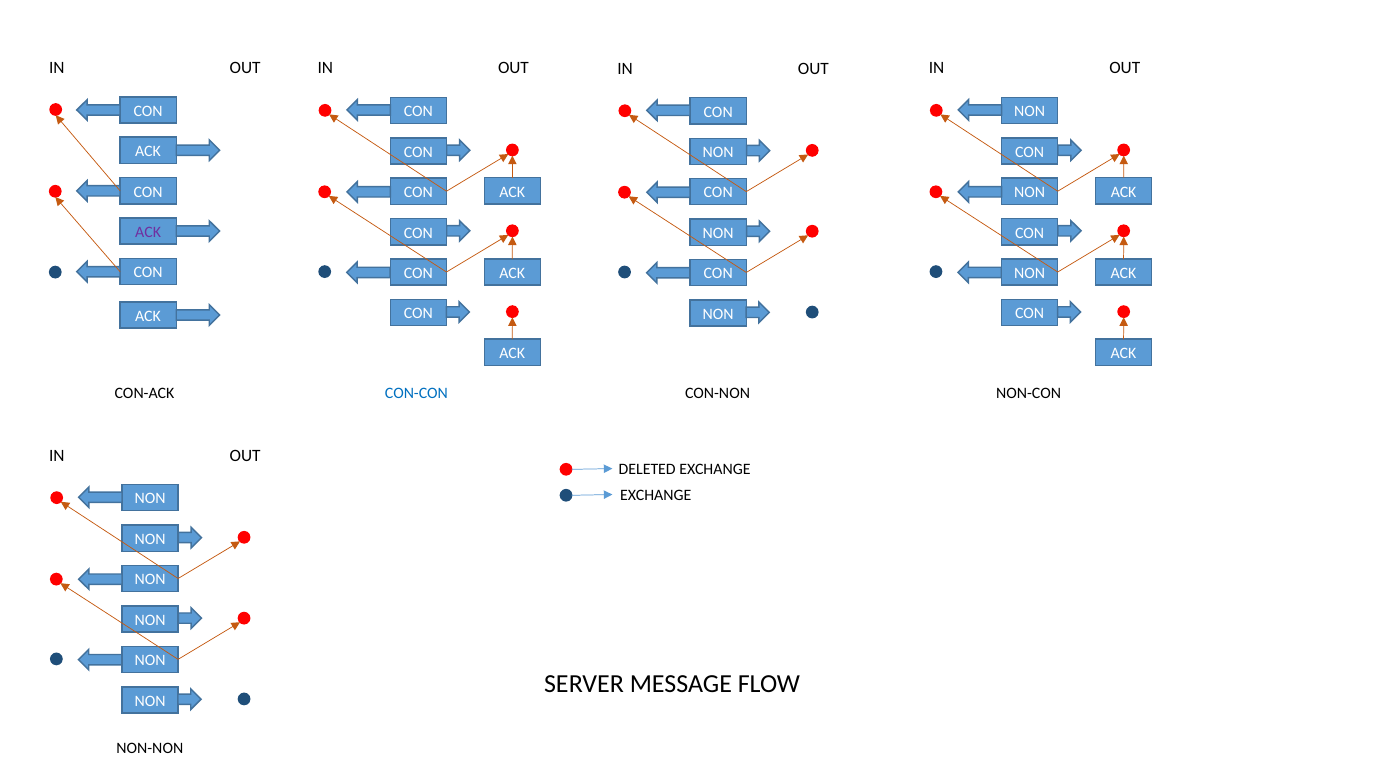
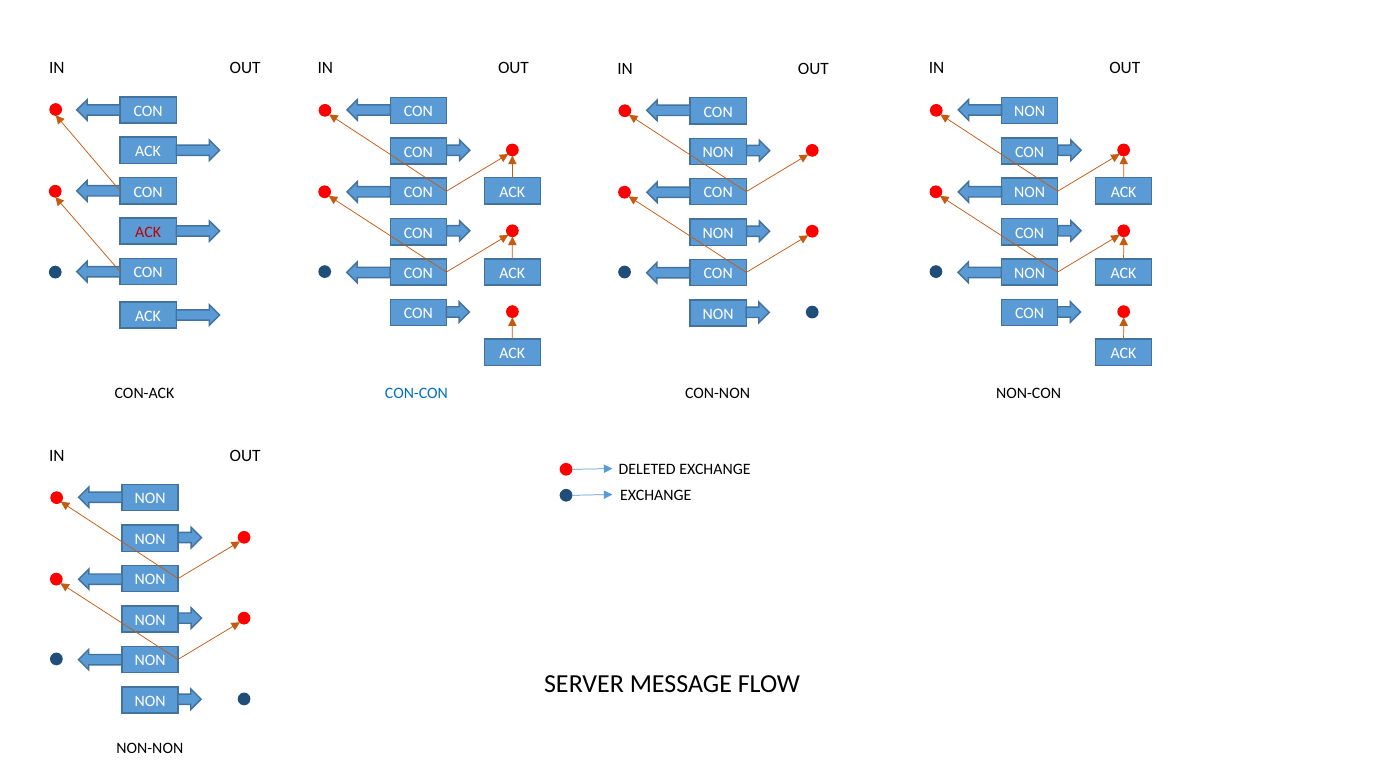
ACK at (148, 232) colour: purple -> red
